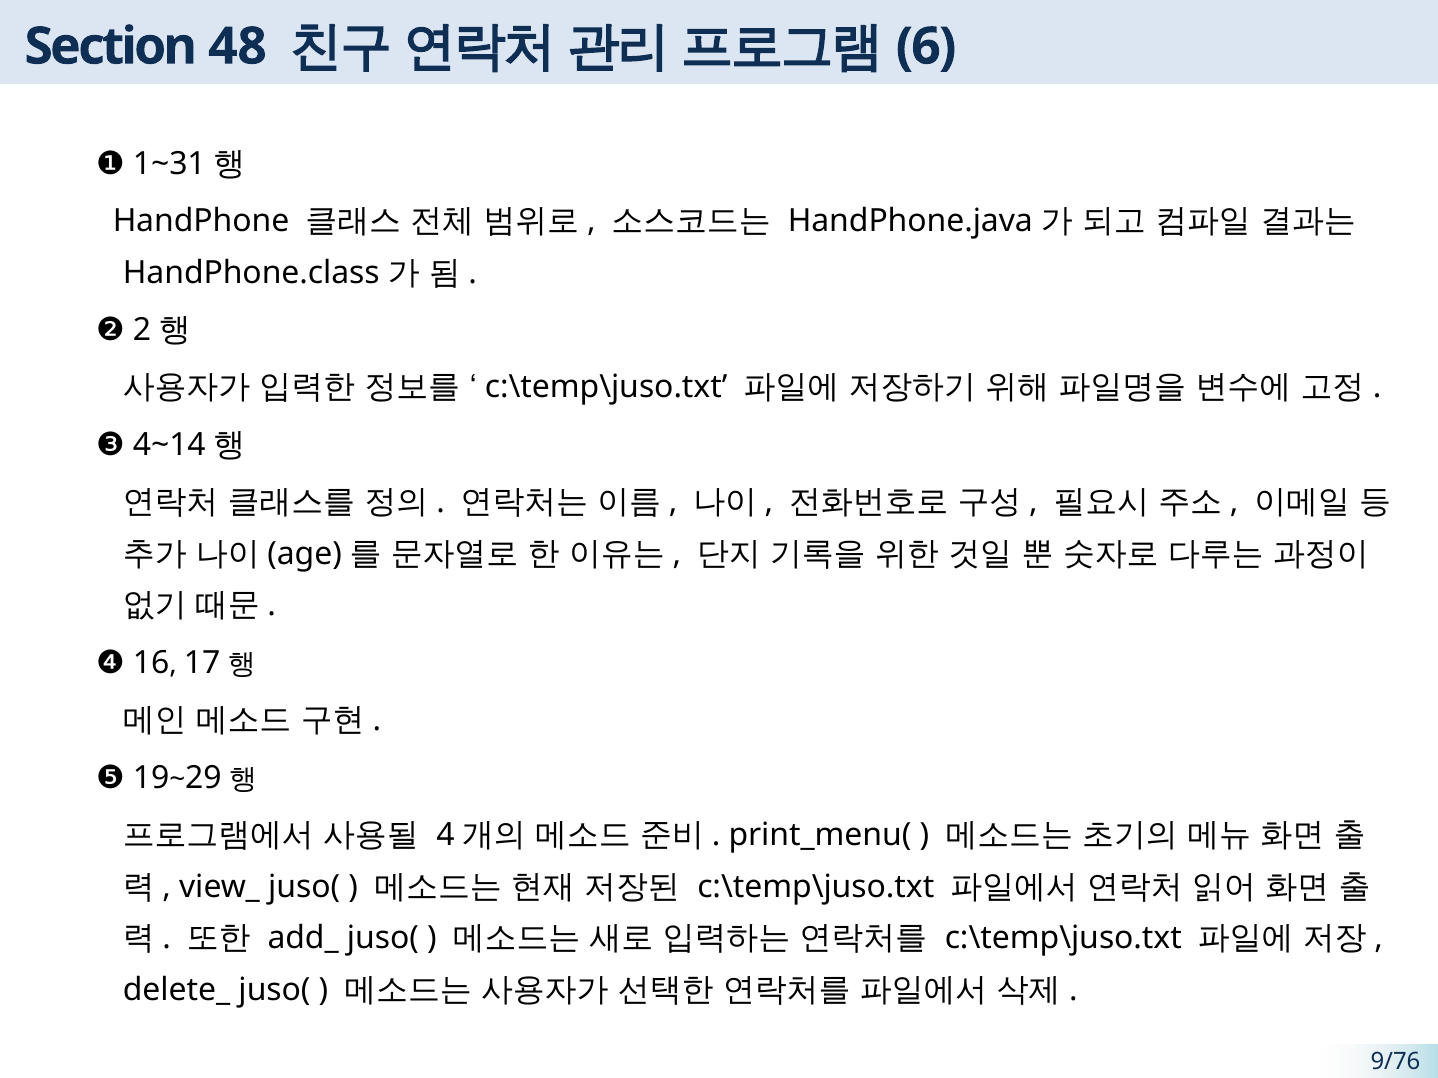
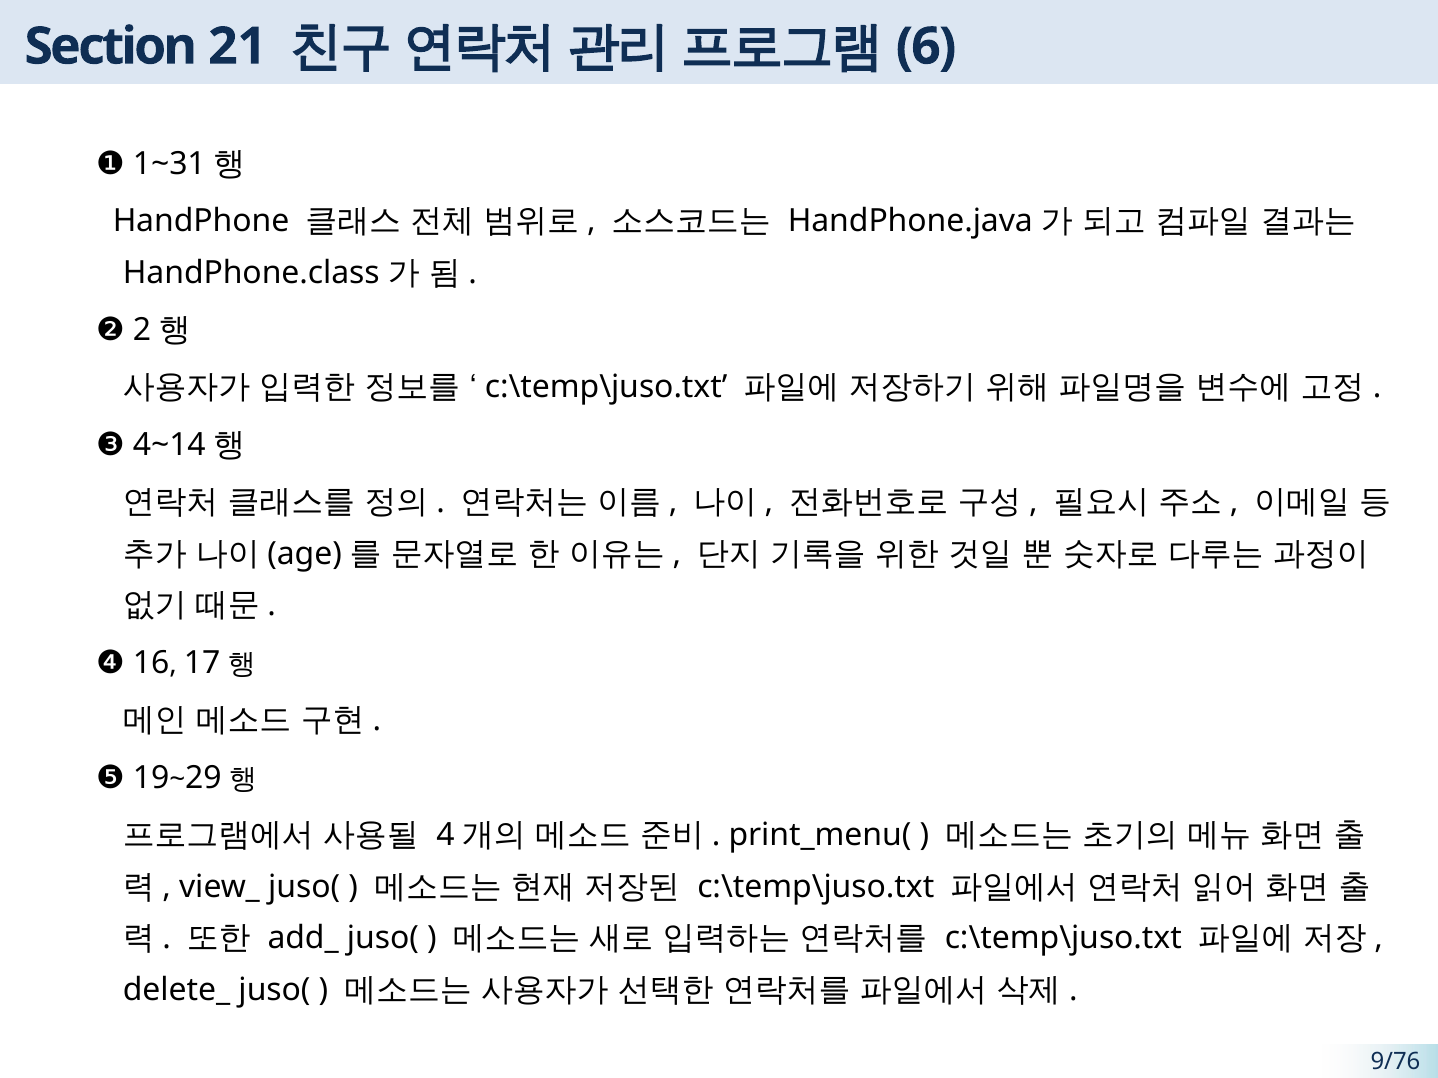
48: 48 -> 21
